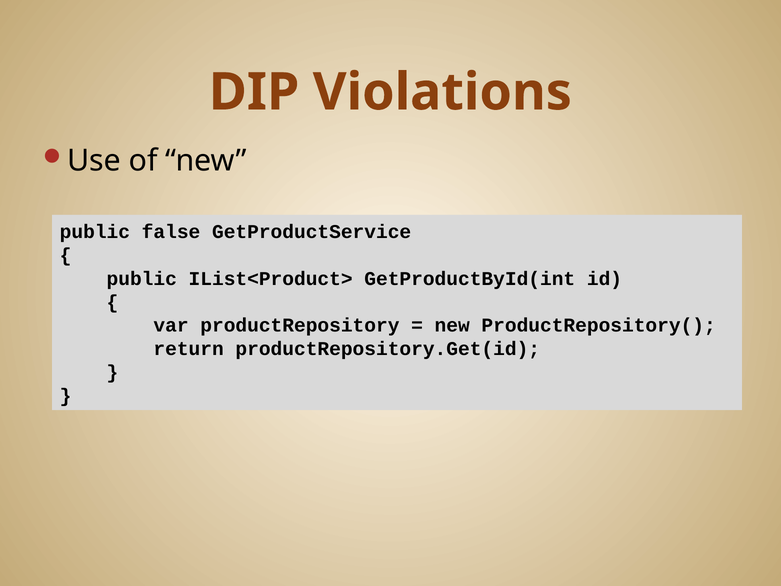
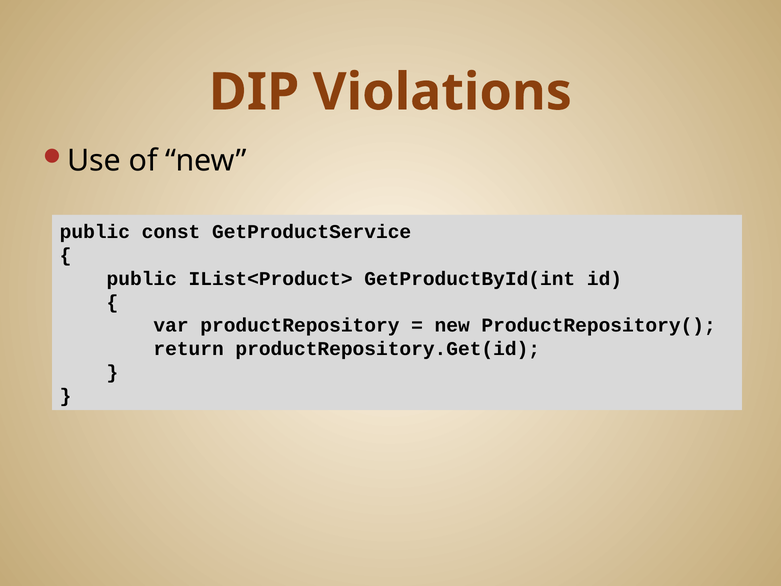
false: false -> const
